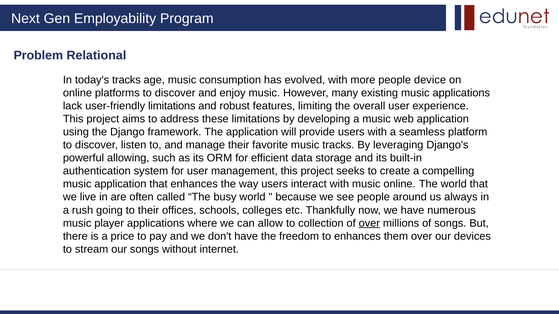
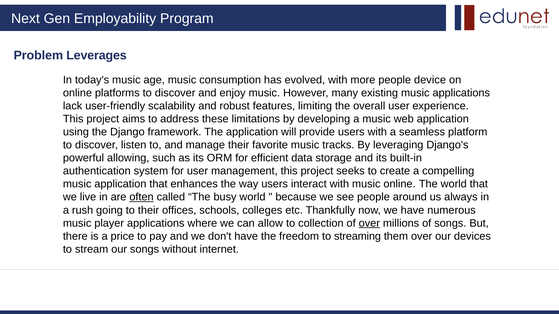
Relational: Relational -> Leverages
today's tracks: tracks -> music
user-friendly limitations: limitations -> scalability
often underline: none -> present
to enhances: enhances -> streaming
